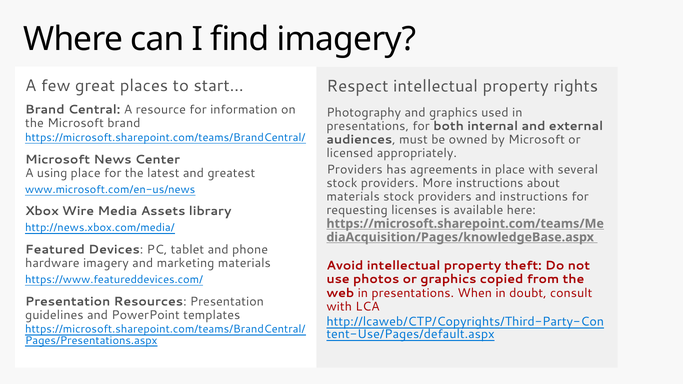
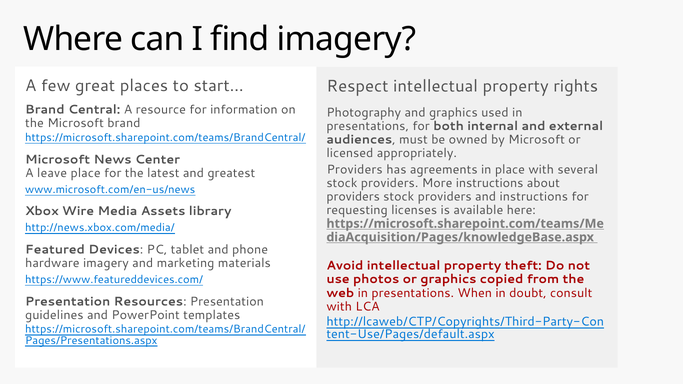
using: using -> leave
materials at (353, 197): materials -> providers
